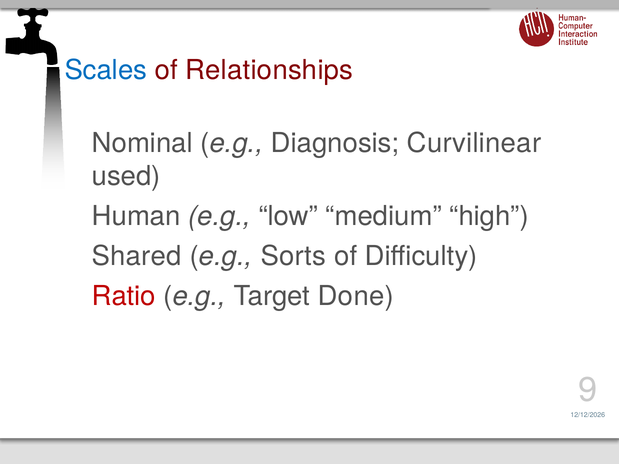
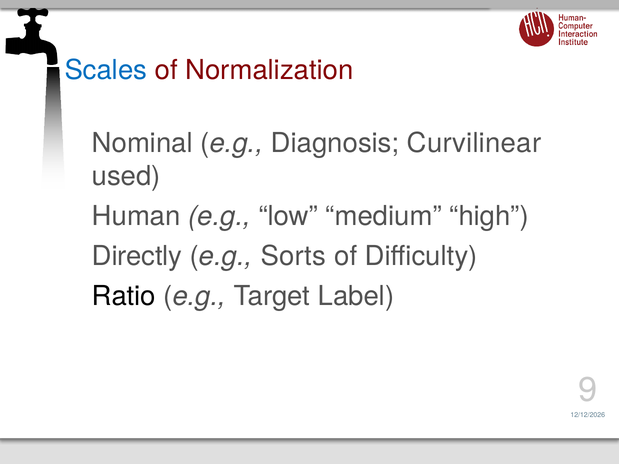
Relationships: Relationships -> Normalization
Shared: Shared -> Directly
Ratio colour: red -> black
Done: Done -> Label
